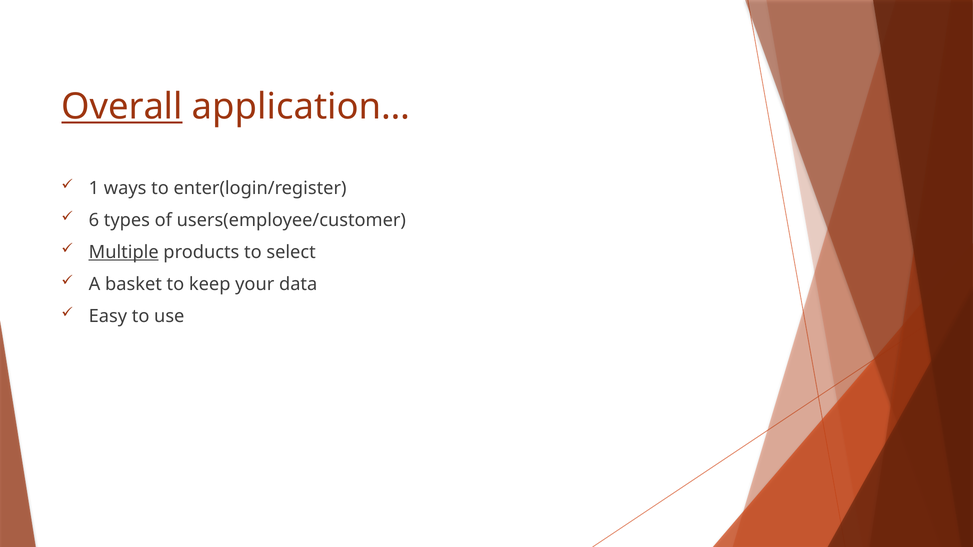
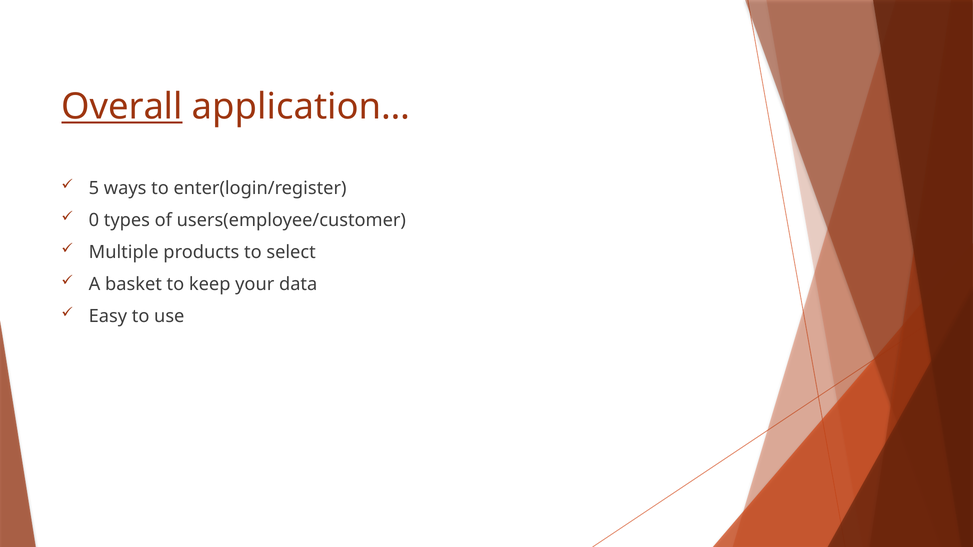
1: 1 -> 5
6: 6 -> 0
Multiple underline: present -> none
